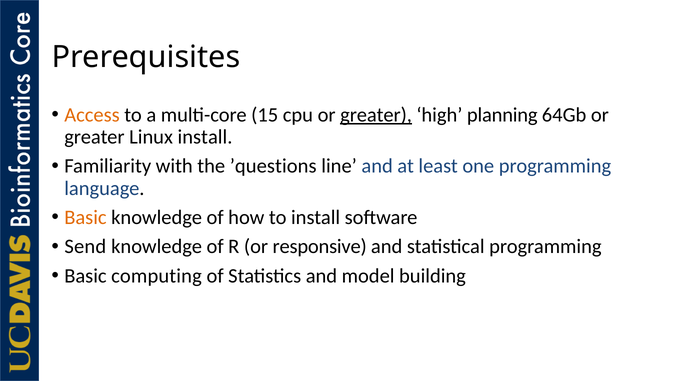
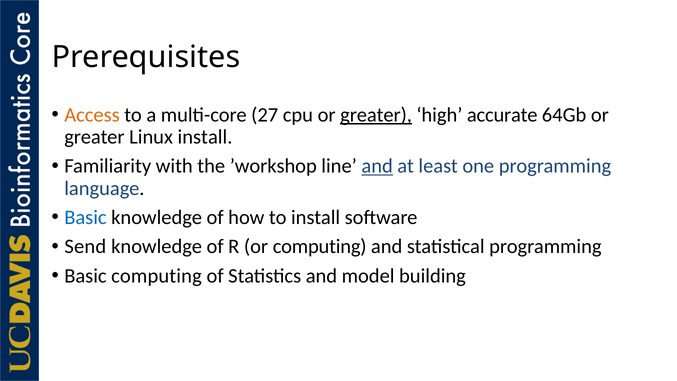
15: 15 -> 27
planning: planning -> accurate
’questions: ’questions -> ’workshop
and at (377, 166) underline: none -> present
Basic at (85, 217) colour: orange -> blue
or responsive: responsive -> computing
